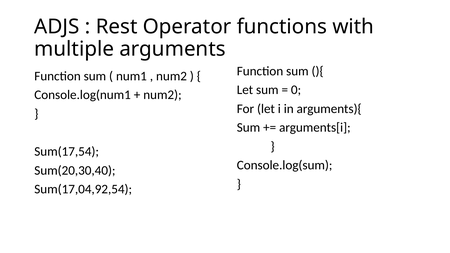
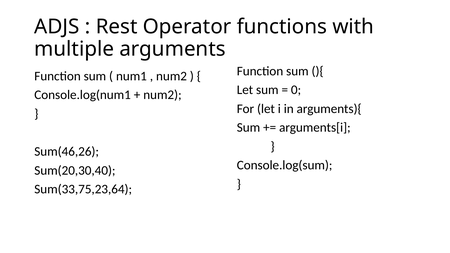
Sum(17,54: Sum(17,54 -> Sum(46,26
Sum(17,04,92,54: Sum(17,04,92,54 -> Sum(33,75,23,64
